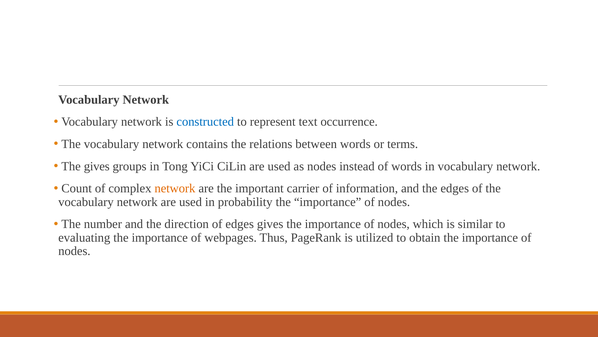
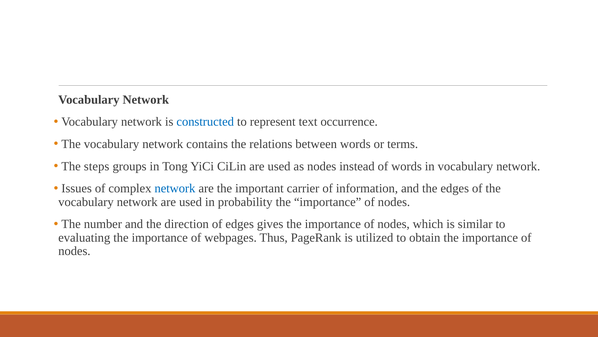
The gives: gives -> steps
Count: Count -> Issues
network at (175, 188) colour: orange -> blue
